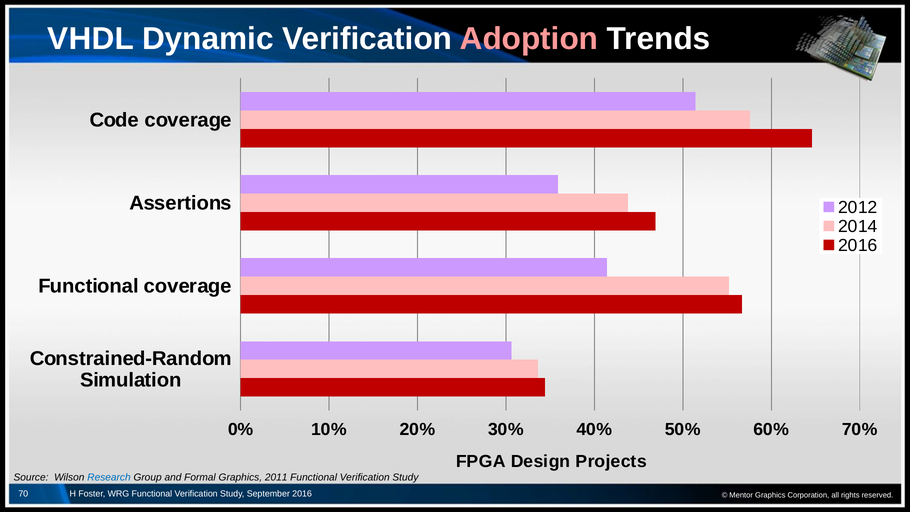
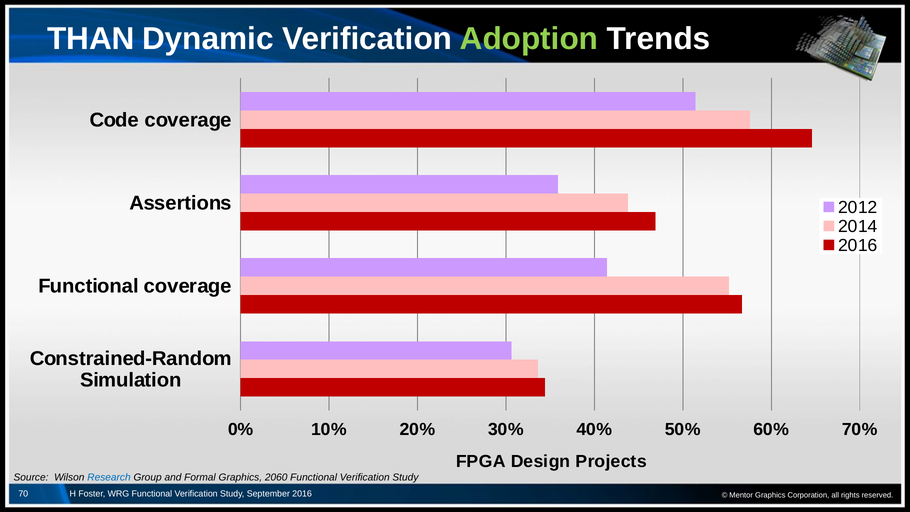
VHDL: VHDL -> THAN
Adoption colour: pink -> light green
2011: 2011 -> 2060
